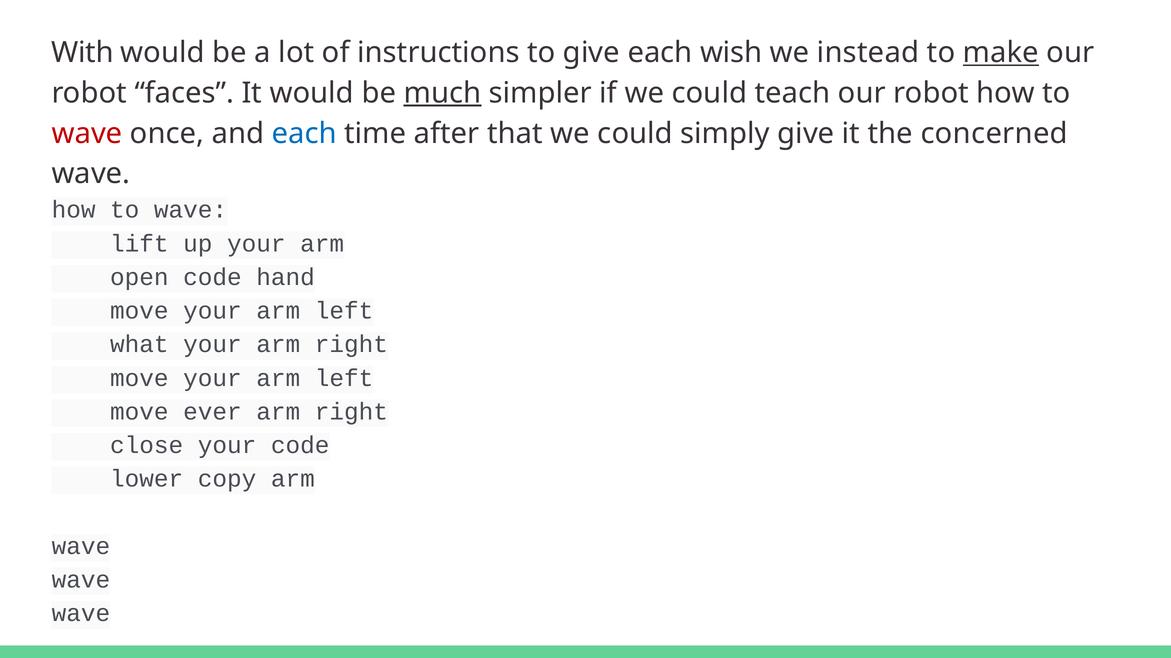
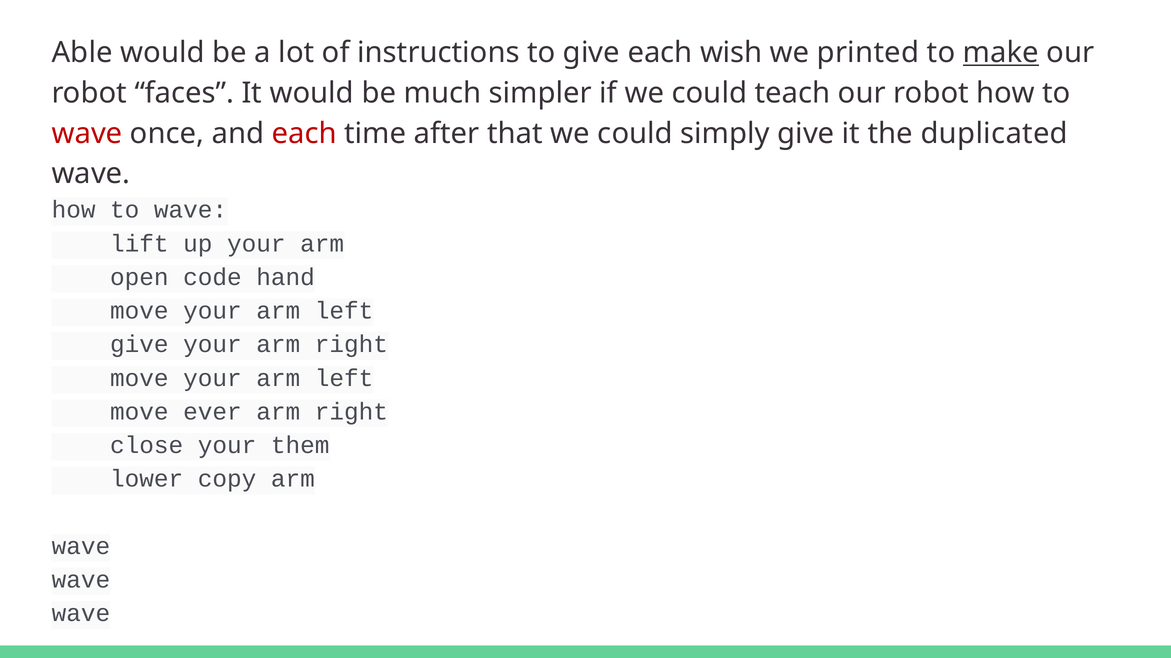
With: With -> Able
instead: instead -> printed
much underline: present -> none
each at (304, 134) colour: blue -> red
concerned: concerned -> duplicated
what at (139, 345): what -> give
your code: code -> them
